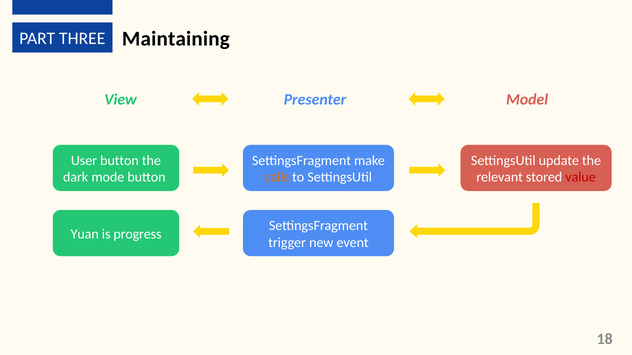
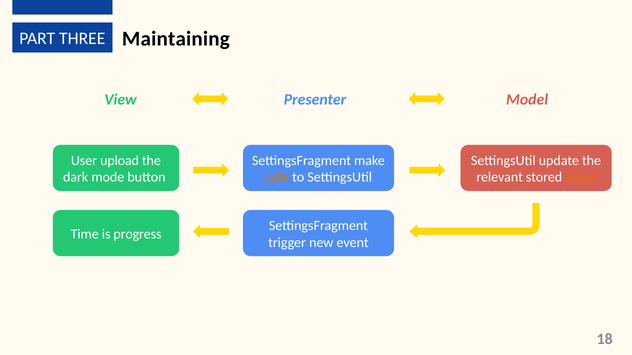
User button: button -> upload
value colour: red -> orange
Yuan: Yuan -> Time
